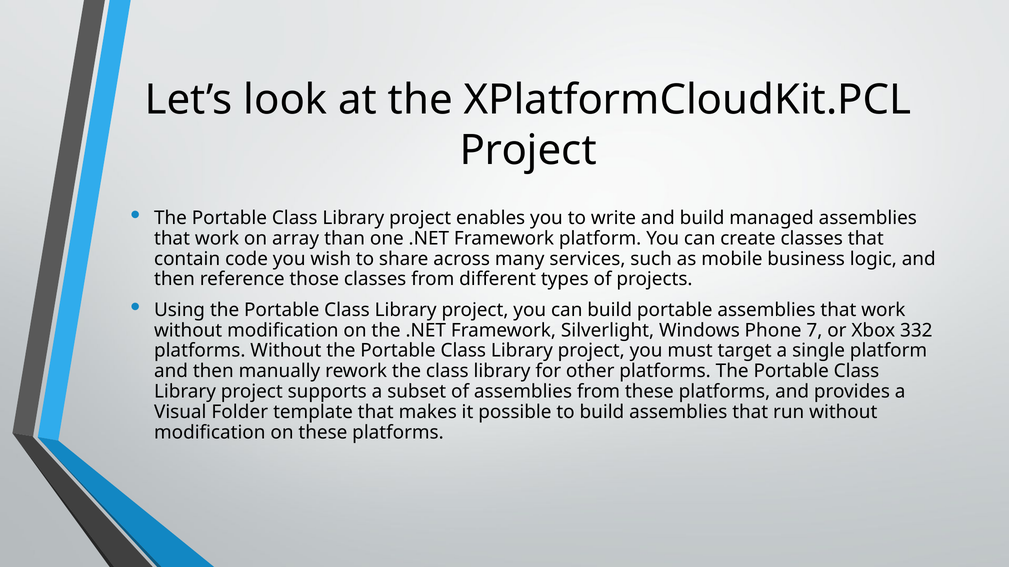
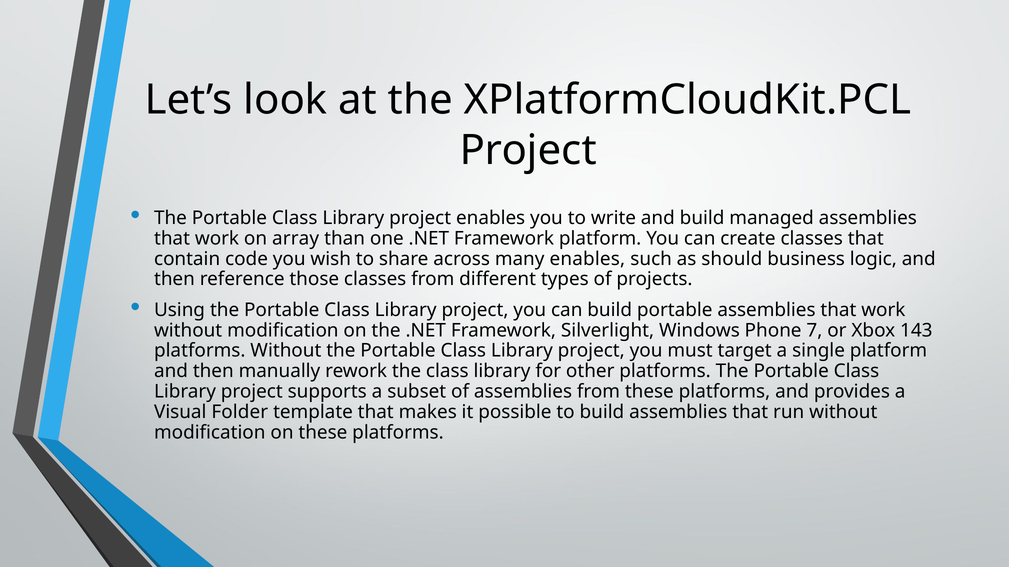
many services: services -> enables
mobile: mobile -> should
332: 332 -> 143
